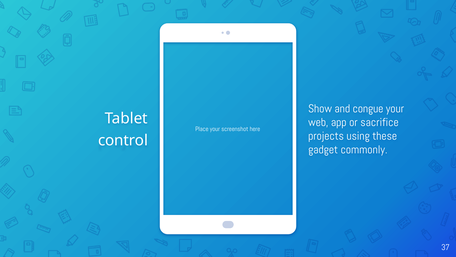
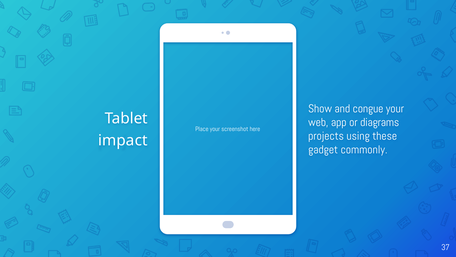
sacrifice: sacrifice -> diagrams
control: control -> impact
